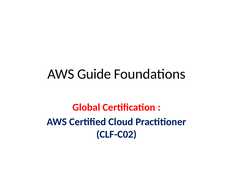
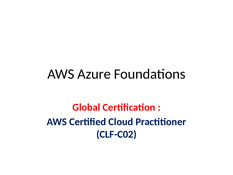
Guide: Guide -> Azure
